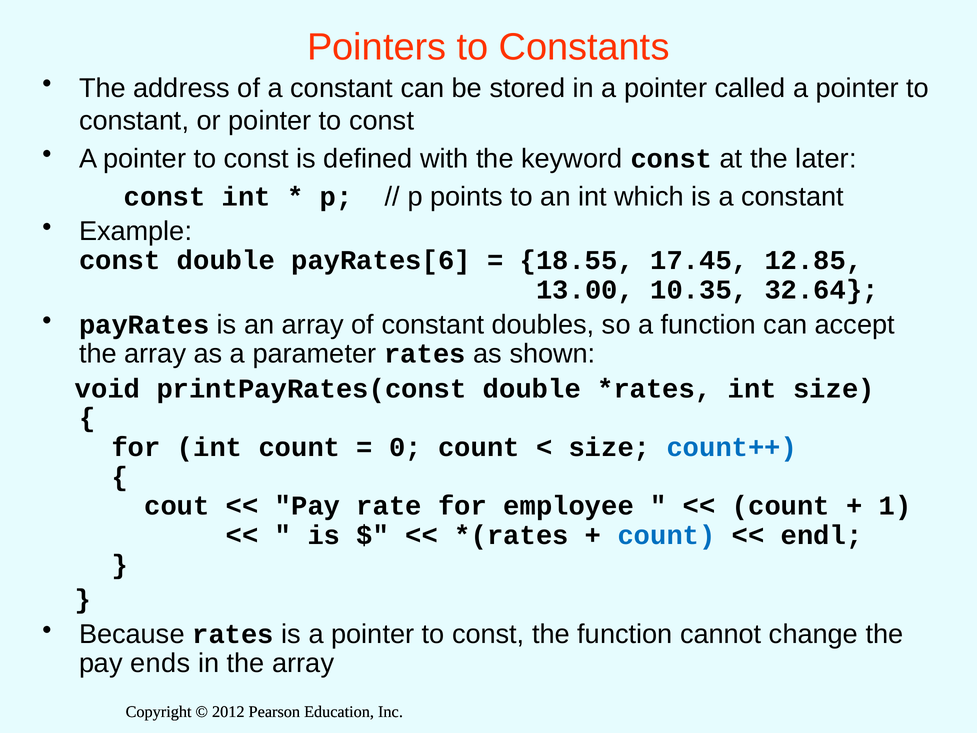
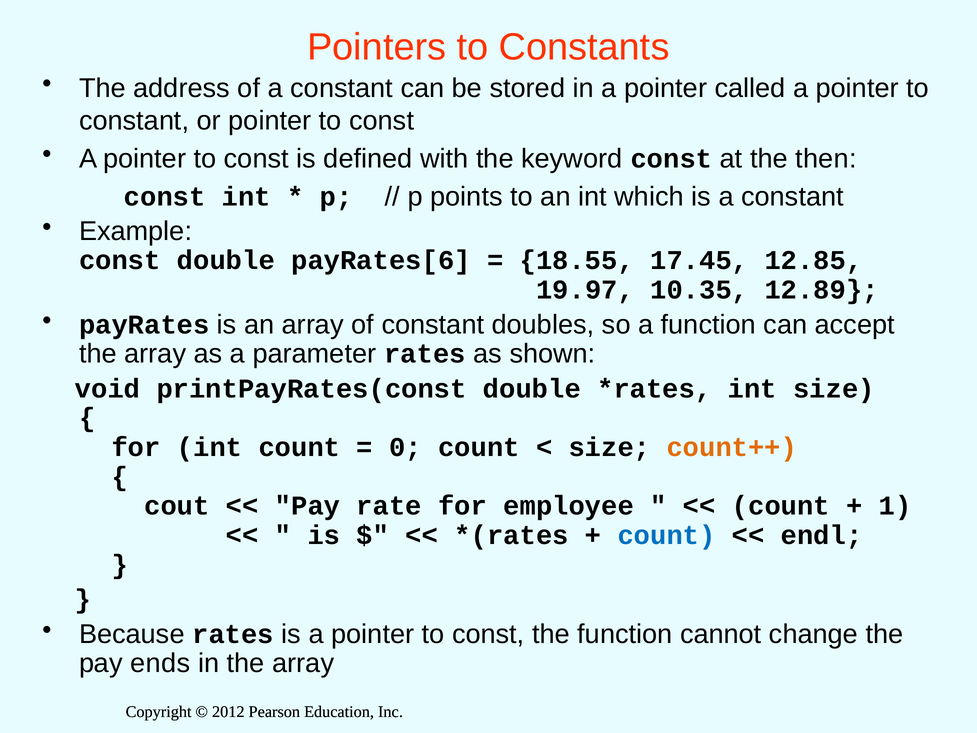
later: later -> then
13.00: 13.00 -> 19.97
32.64: 32.64 -> 12.89
count++ colour: blue -> orange
